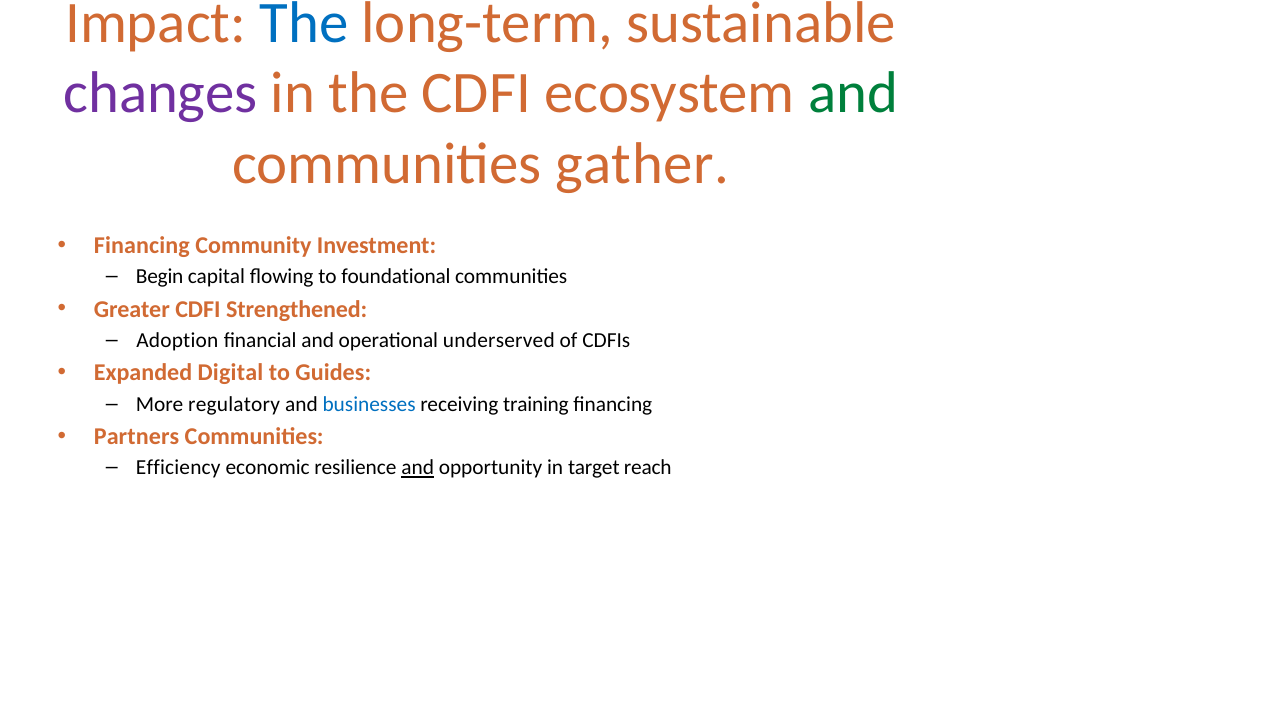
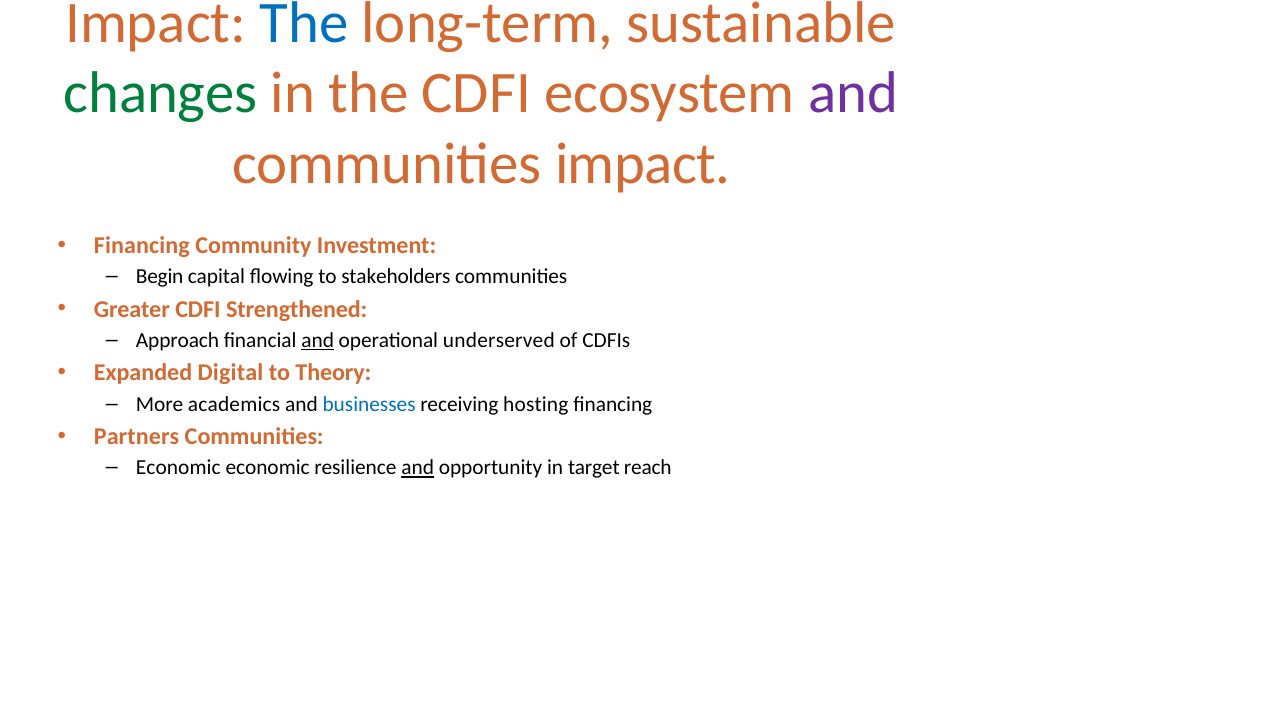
changes colour: purple -> green
and at (853, 93) colour: green -> purple
communities gather: gather -> impact
foundational: foundational -> stakeholders
Adoption: Adoption -> Approach
and at (318, 341) underline: none -> present
Guides: Guides -> Theory
regulatory: regulatory -> academics
training: training -> hosting
Efficiency at (178, 468): Efficiency -> Economic
